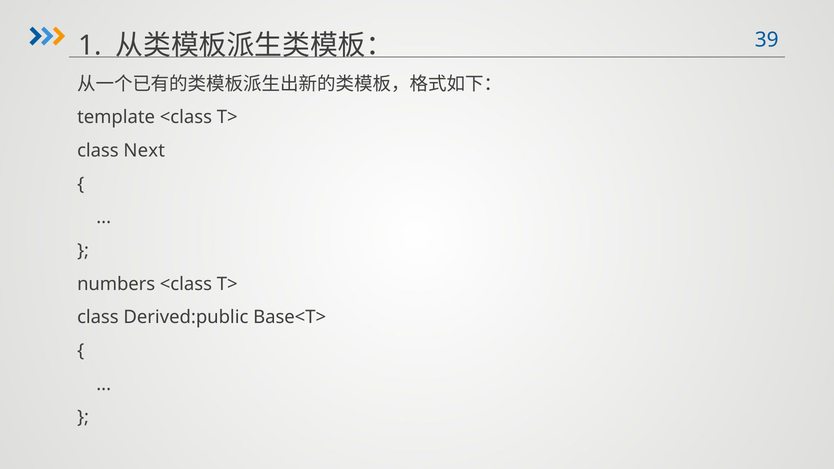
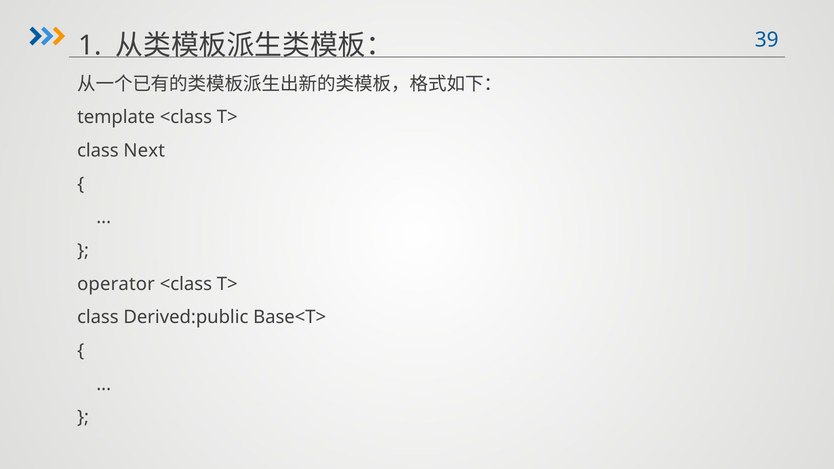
numbers: numbers -> operator
